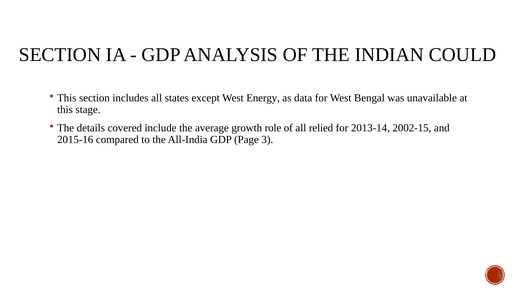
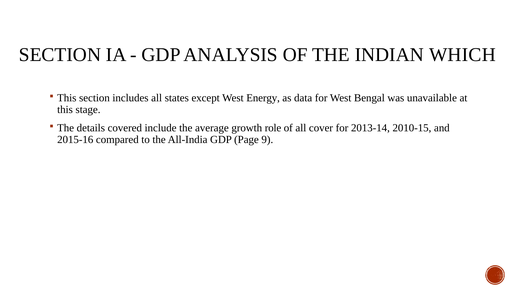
COULD: COULD -> WHICH
relied: relied -> cover
2002-15: 2002-15 -> 2010-15
3: 3 -> 9
